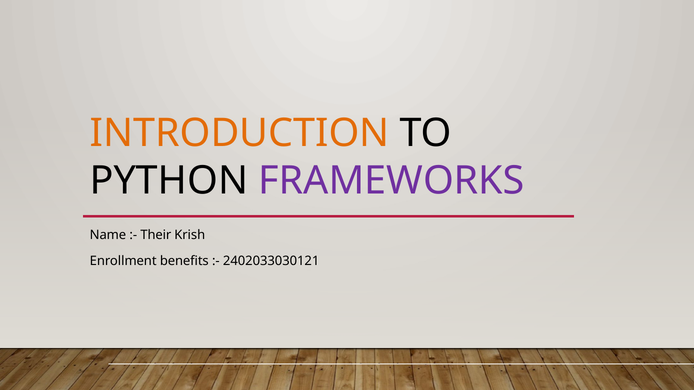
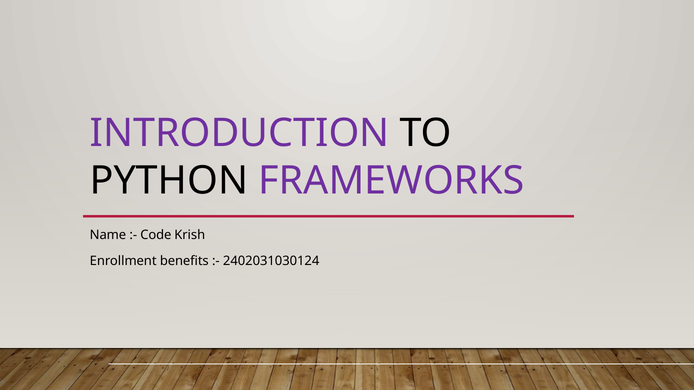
INTRODUCTION colour: orange -> purple
Their: Their -> Code
2402033030121: 2402033030121 -> 2402031030124
